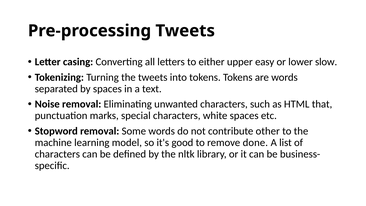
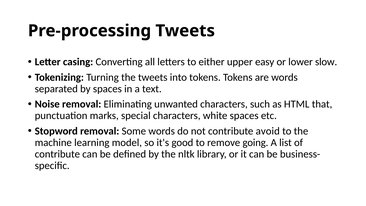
other: other -> avoid
done: done -> going
characters at (57, 154): characters -> contribute
